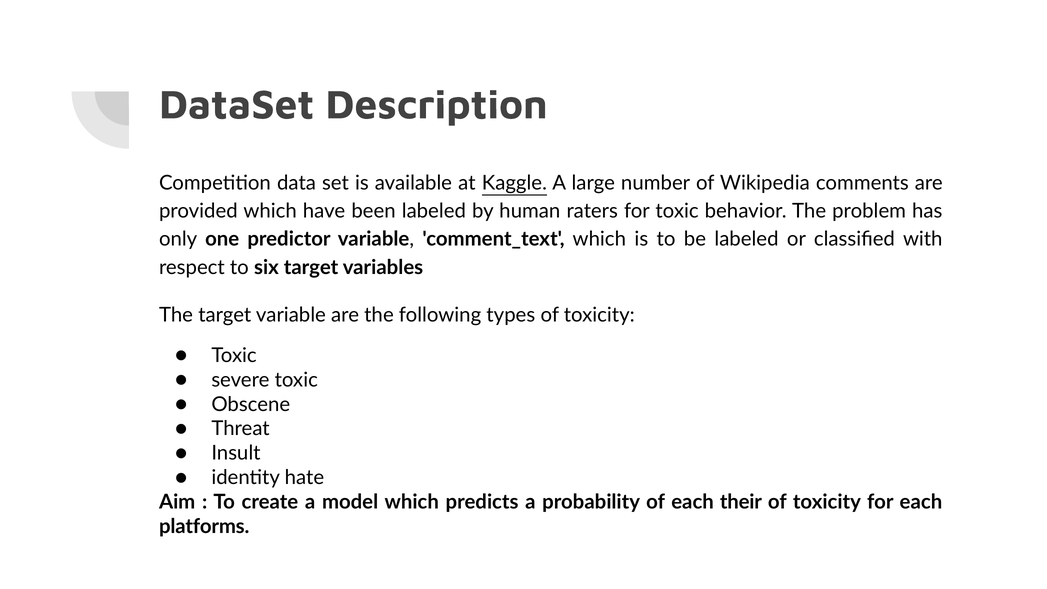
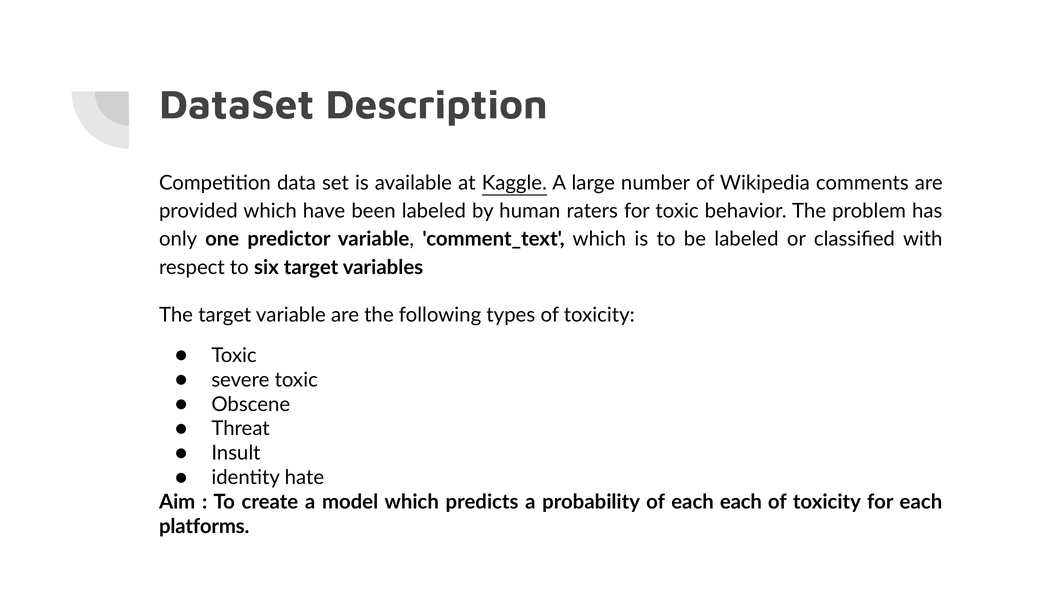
each their: their -> each
